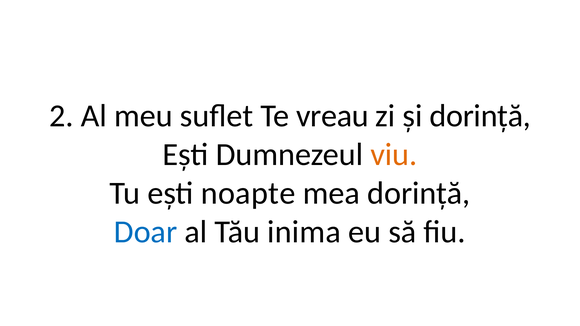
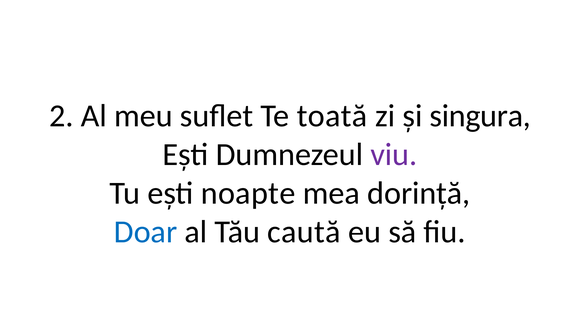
vreau: vreau -> toată
și dorință: dorință -> singura
viu colour: orange -> purple
inima: inima -> caută
